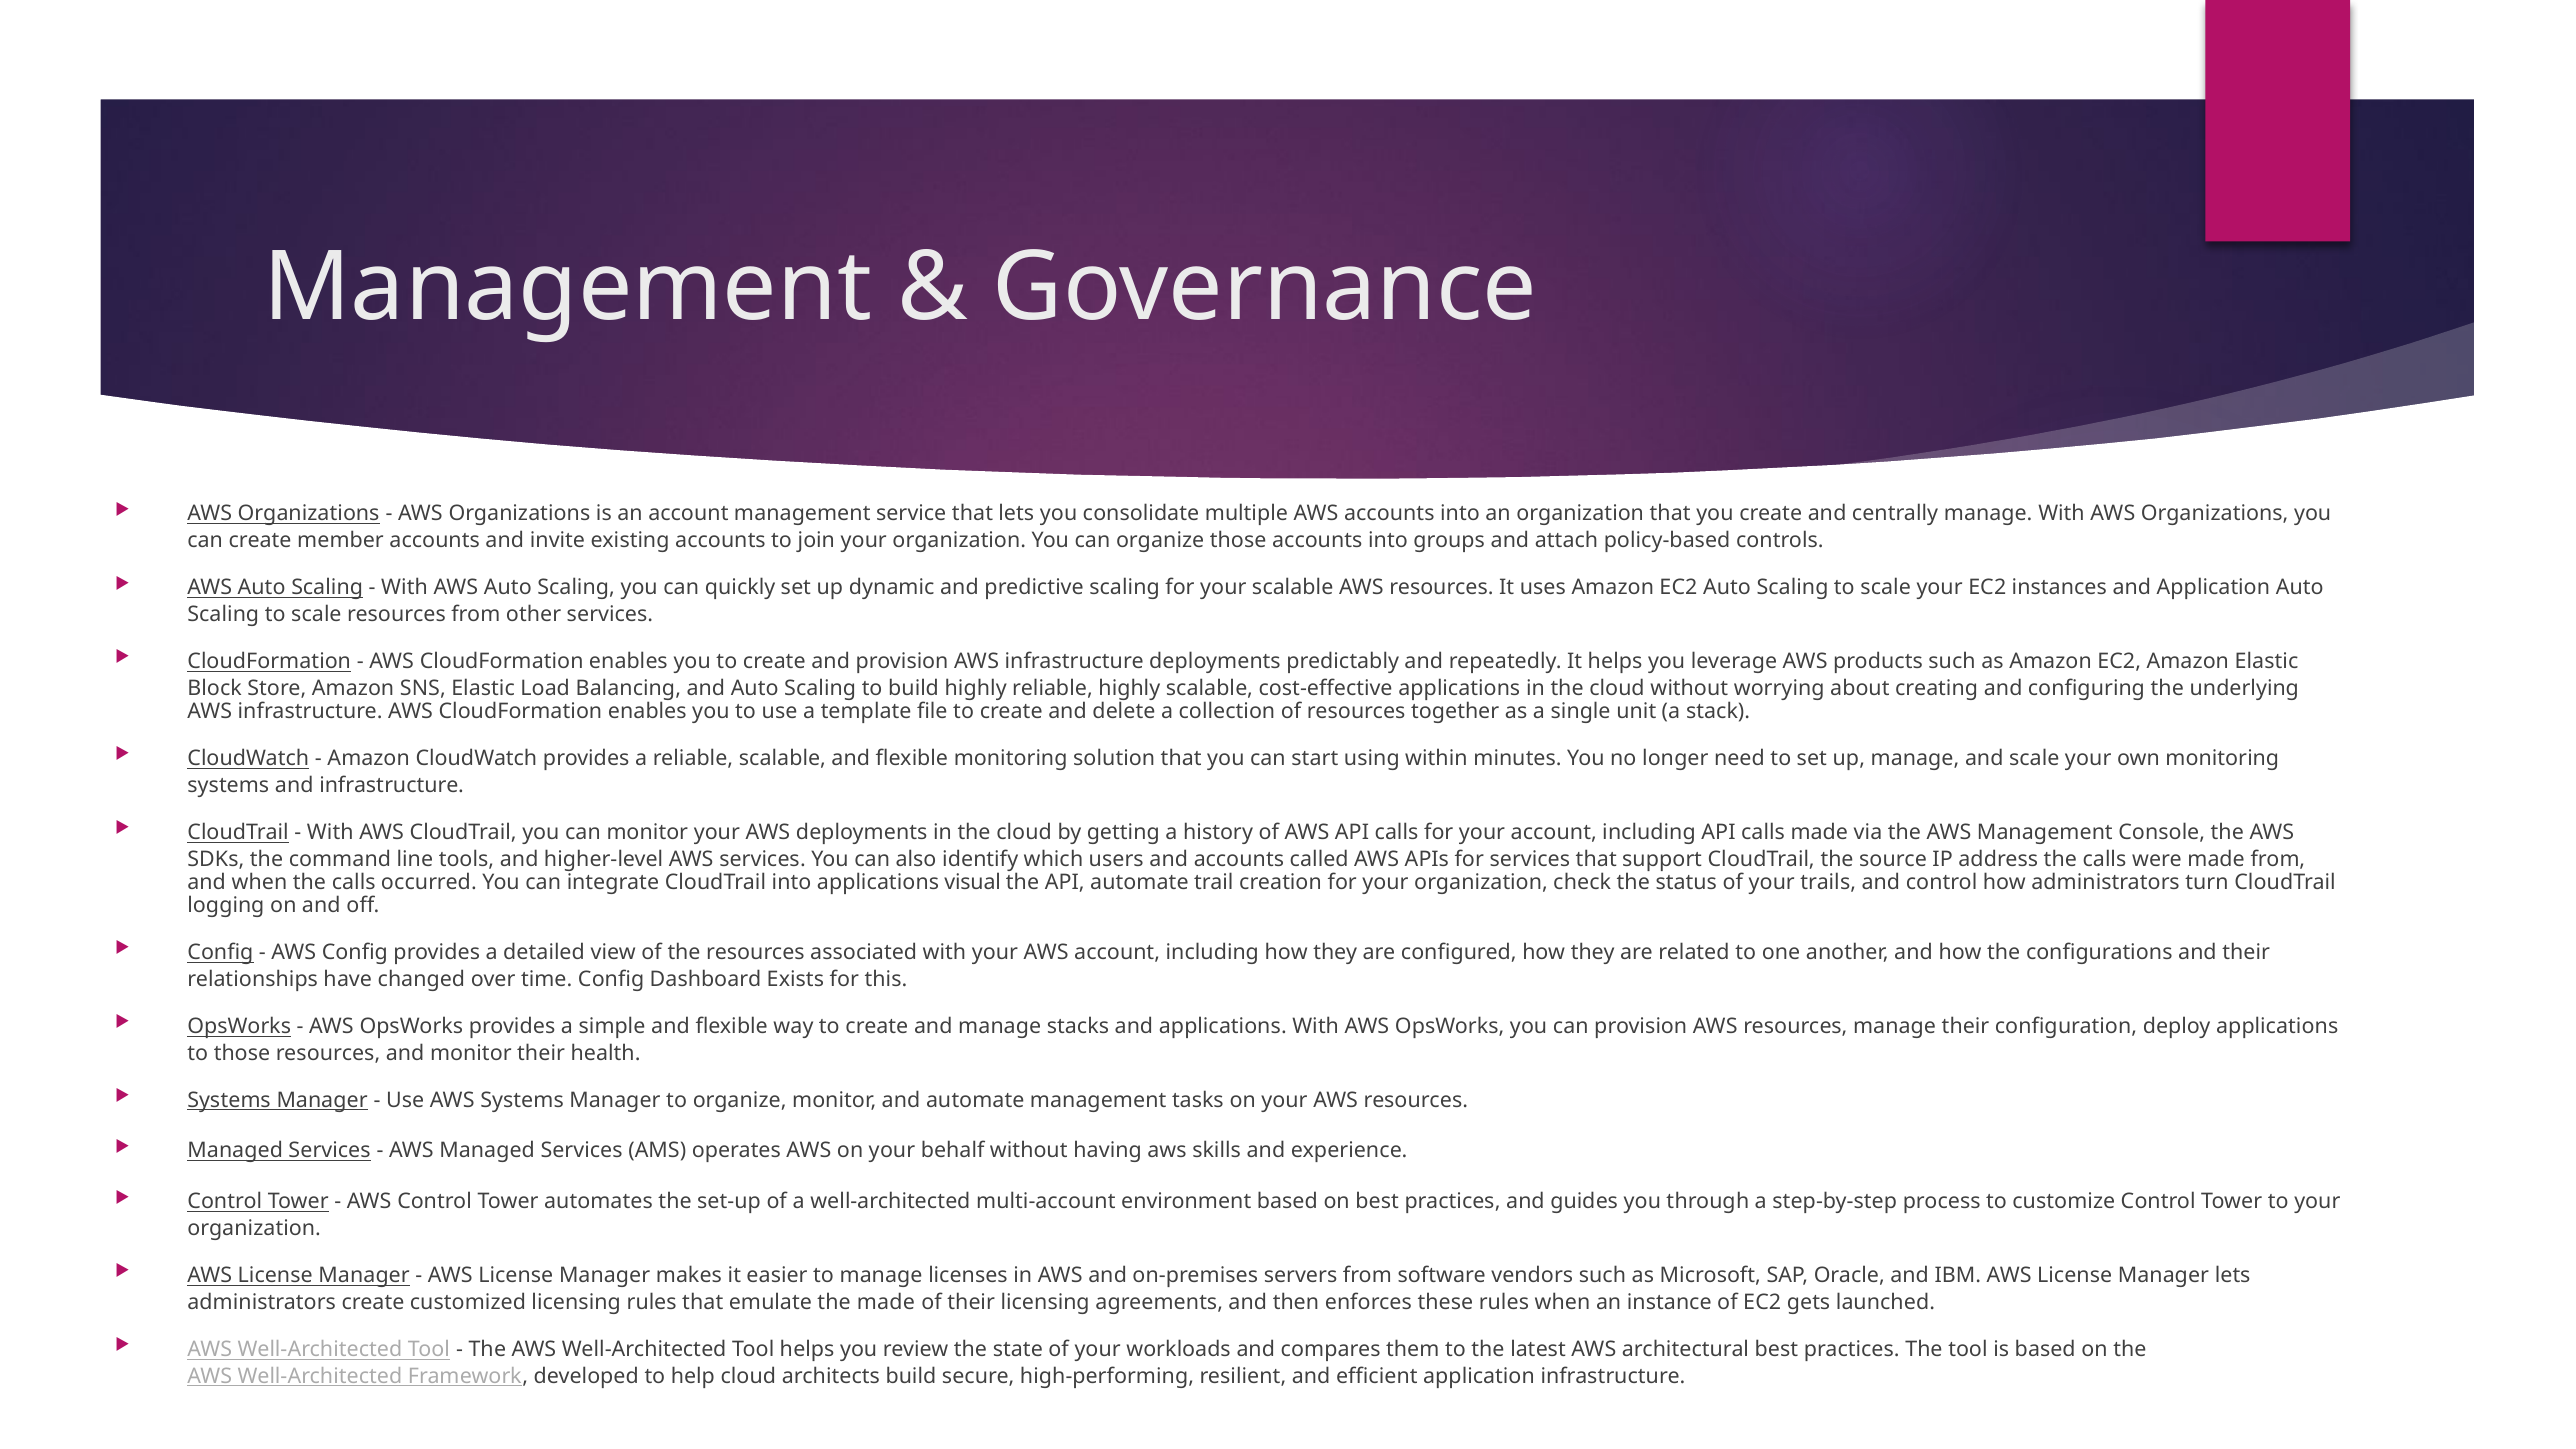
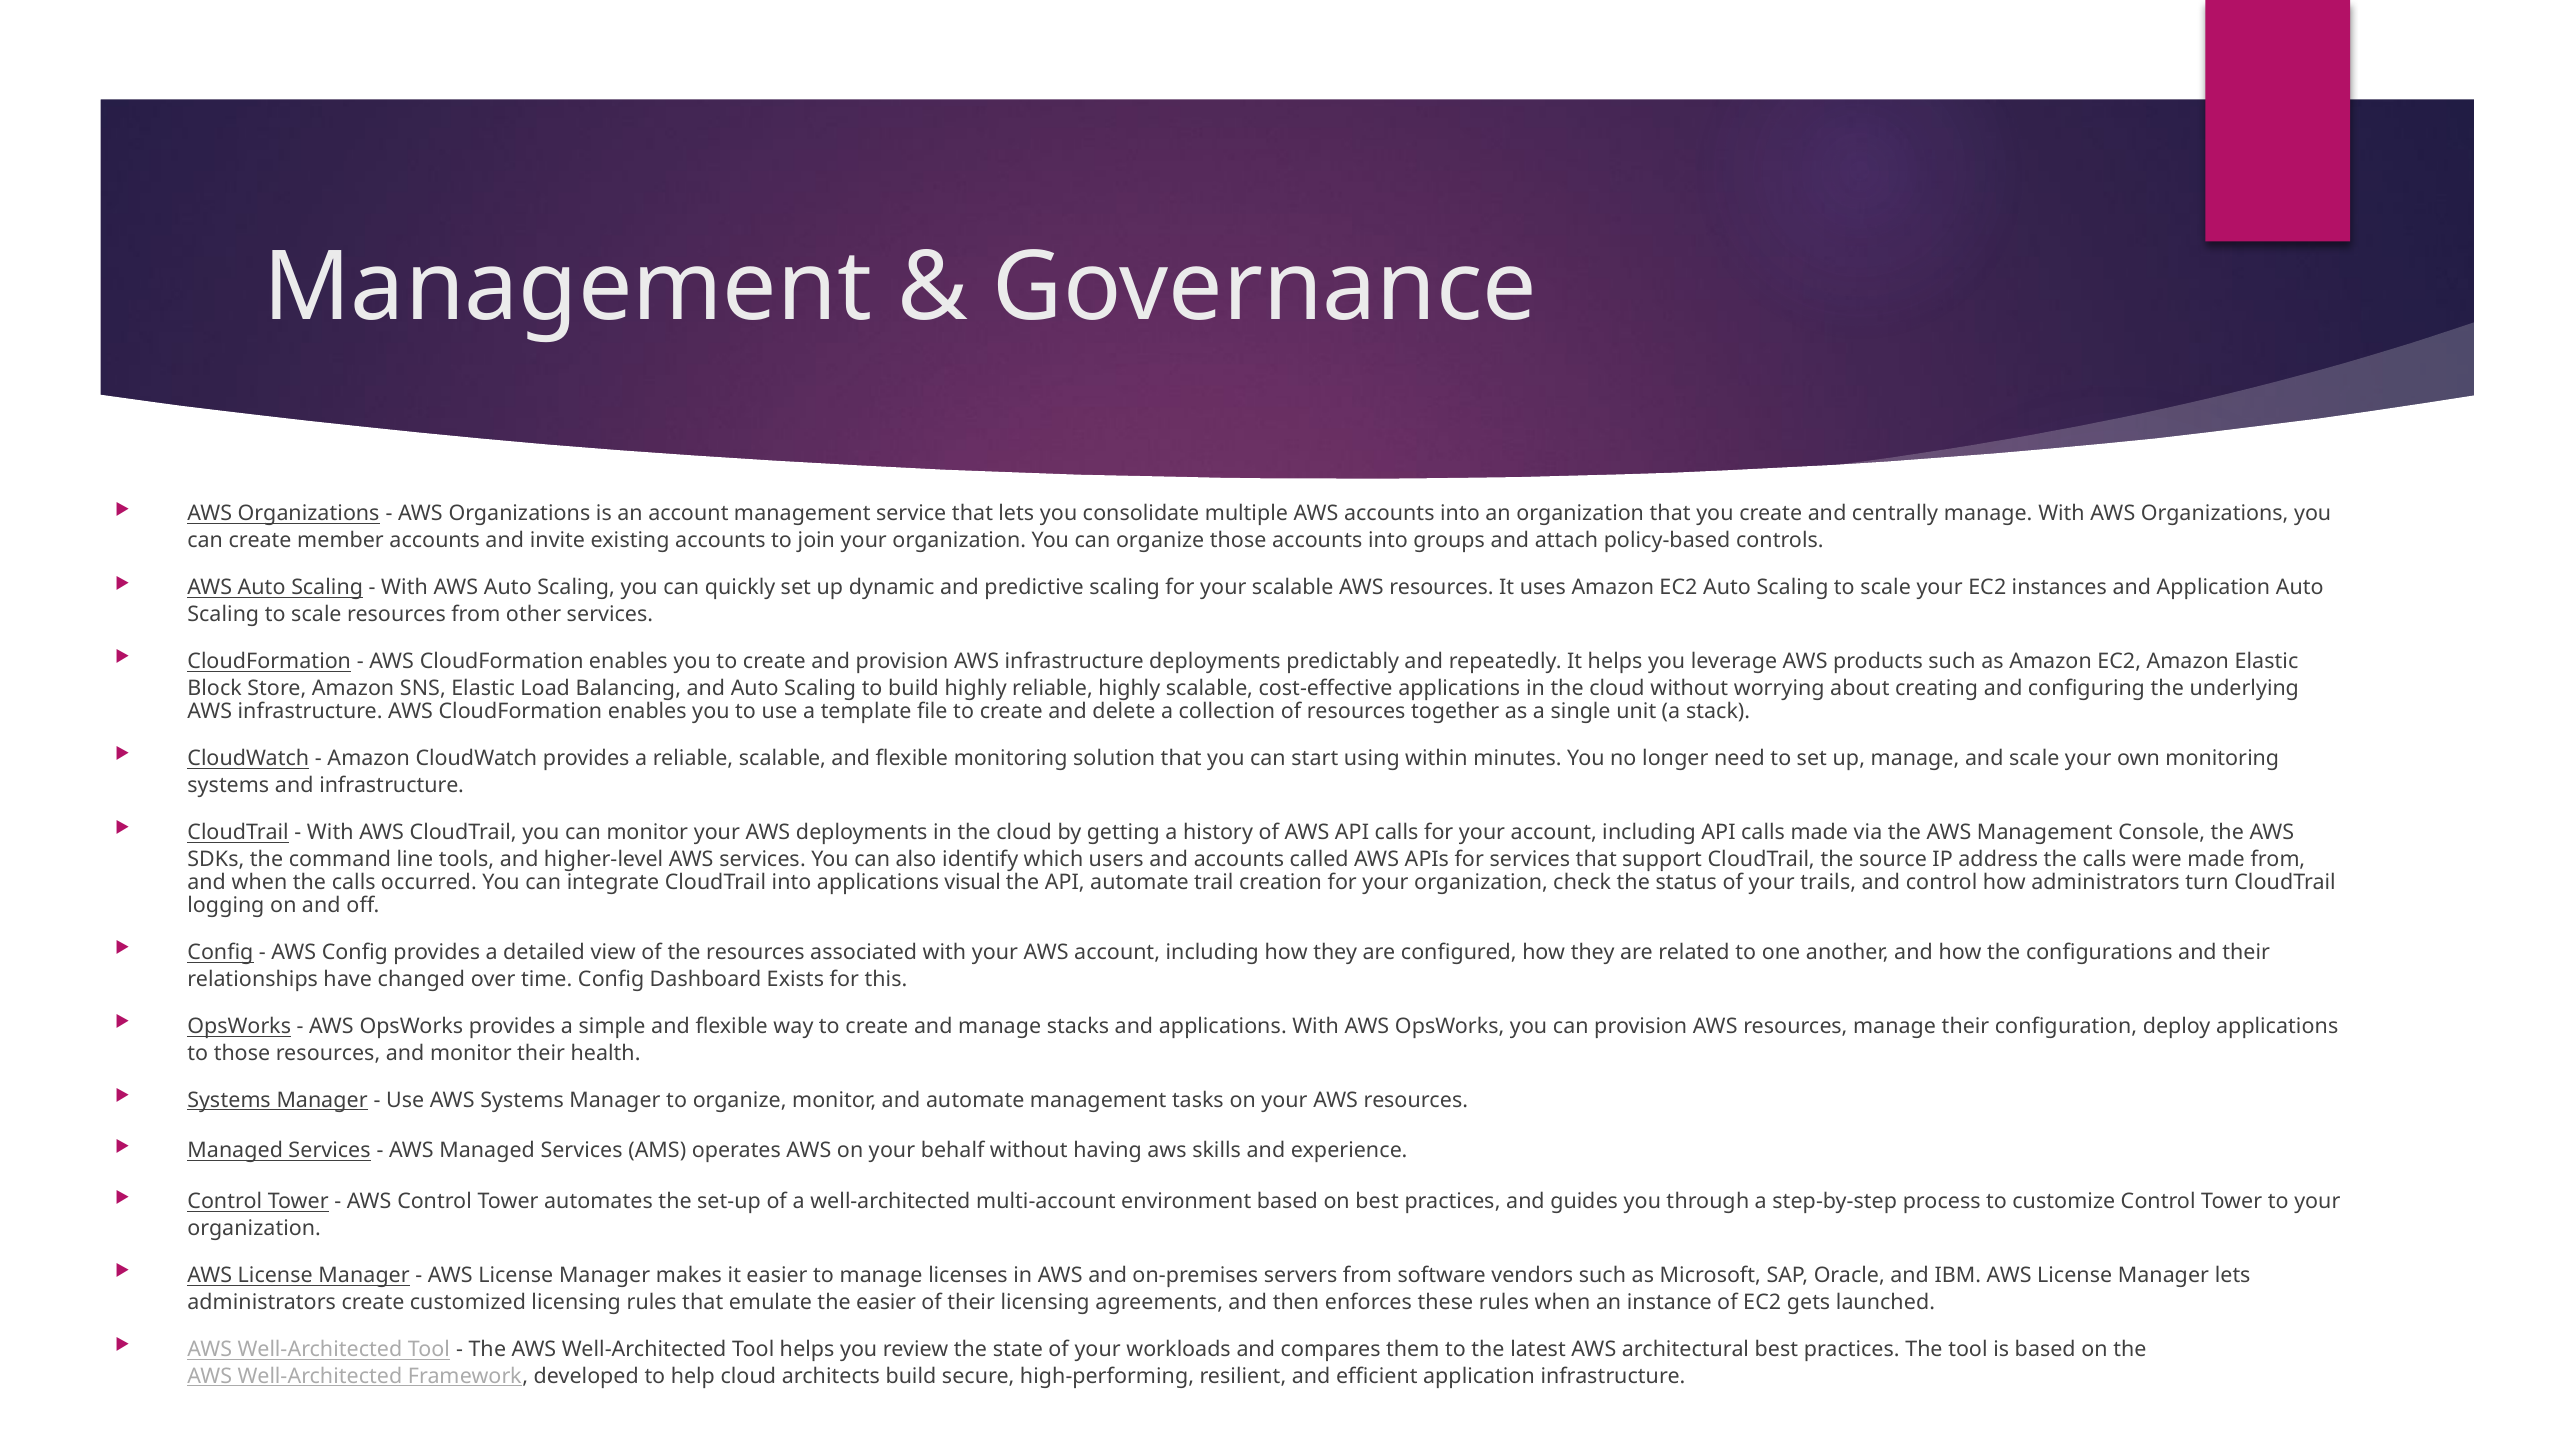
the made: made -> easier
